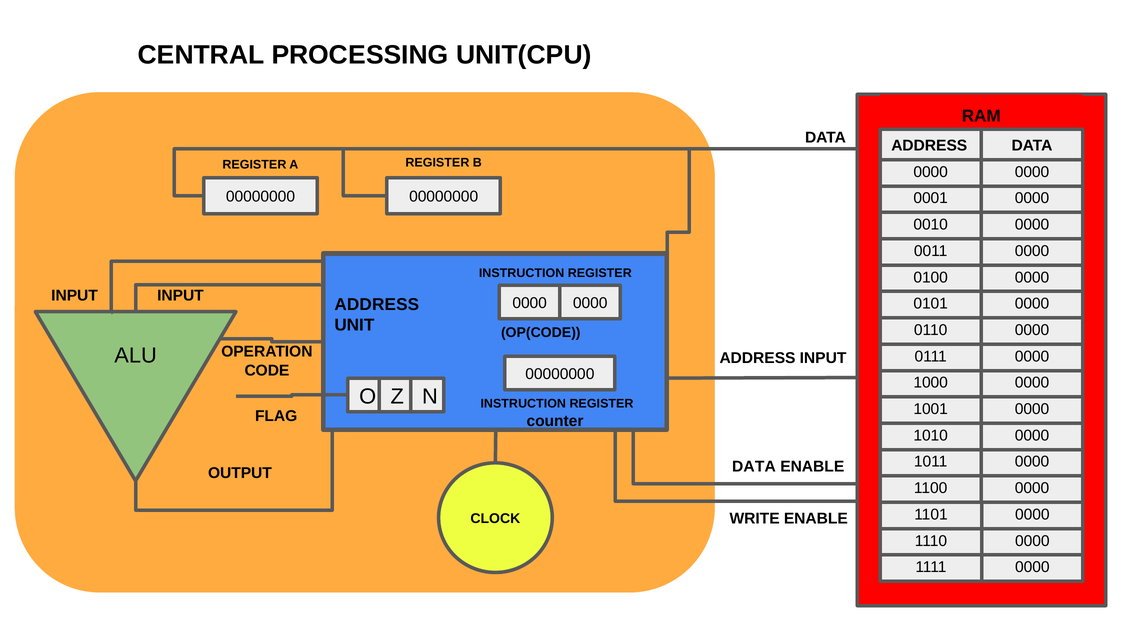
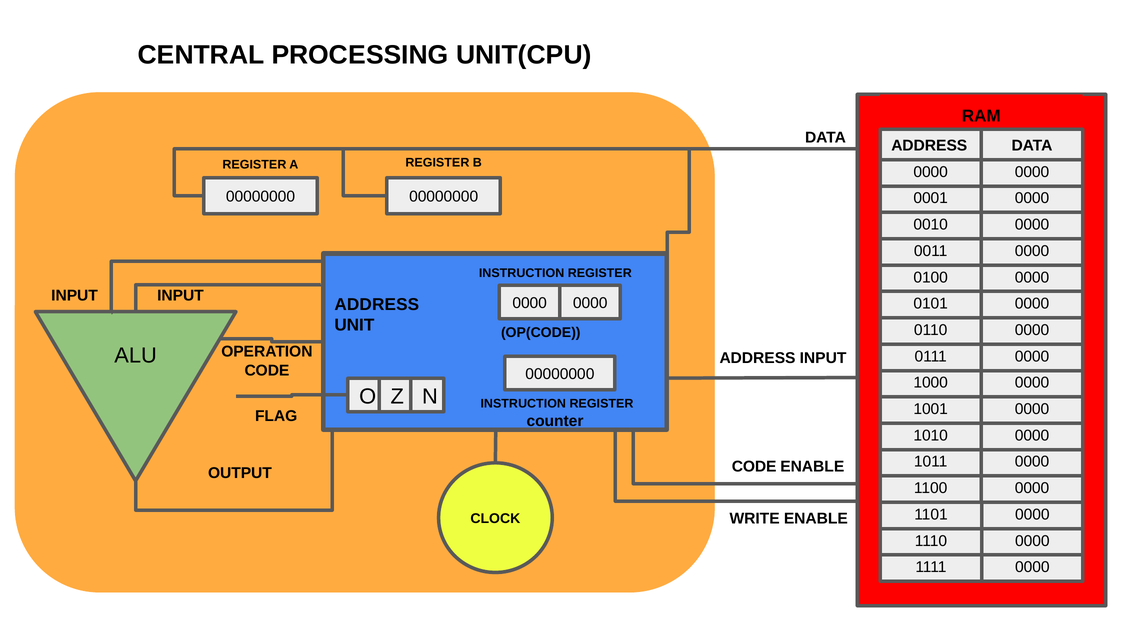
DATA at (754, 466): DATA -> CODE
